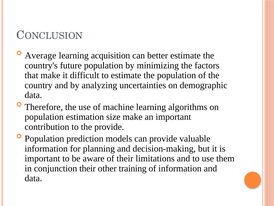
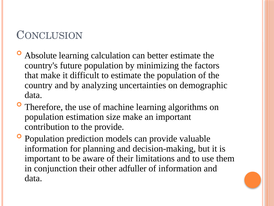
Average: Average -> Absolute
acquisition: acquisition -> calculation
training: training -> adfuller
